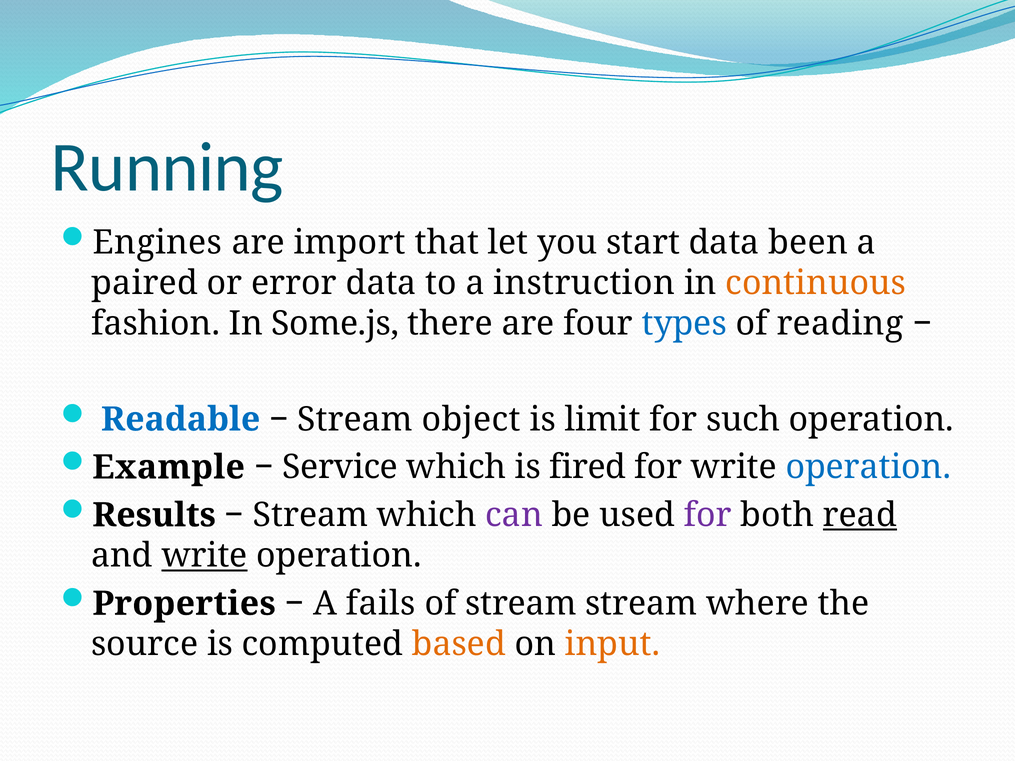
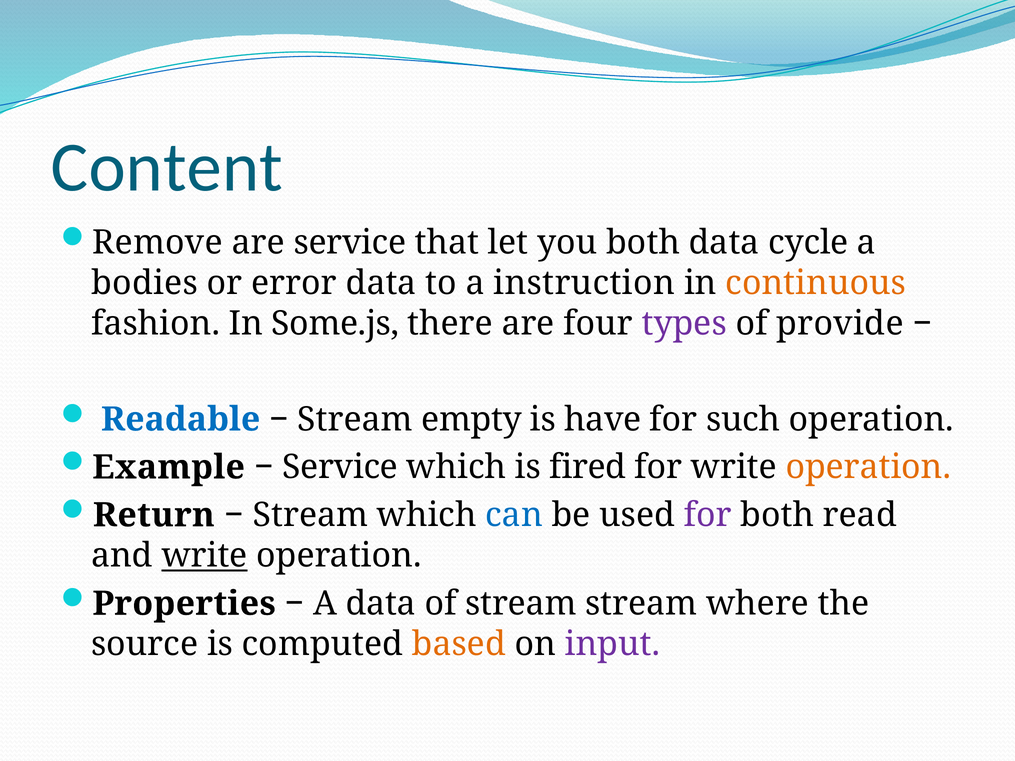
Running: Running -> Content
Engines: Engines -> Remove
are import: import -> service
you start: start -> both
been: been -> cycle
paired: paired -> bodies
types colour: blue -> purple
reading: reading -> provide
object: object -> empty
limit: limit -> have
operation at (868, 467) colour: blue -> orange
Results: Results -> Return
can colour: purple -> blue
read underline: present -> none
A fails: fails -> data
input colour: orange -> purple
